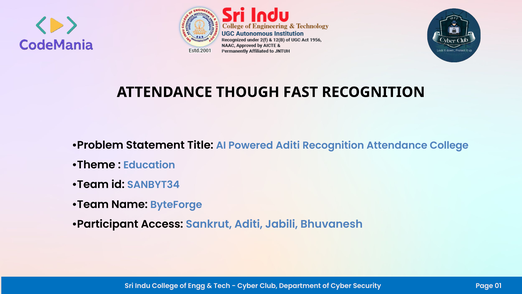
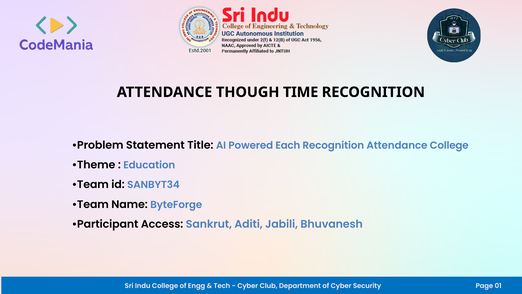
FAST: FAST -> TIME
Powered Aditi: Aditi -> Each
